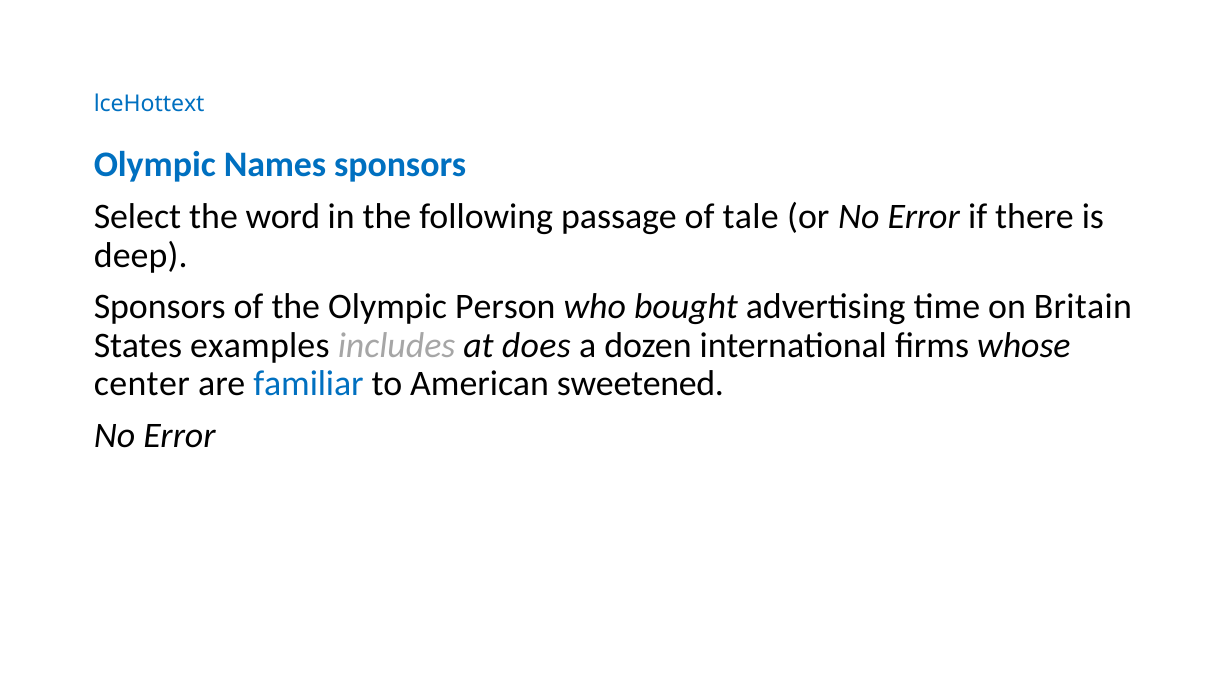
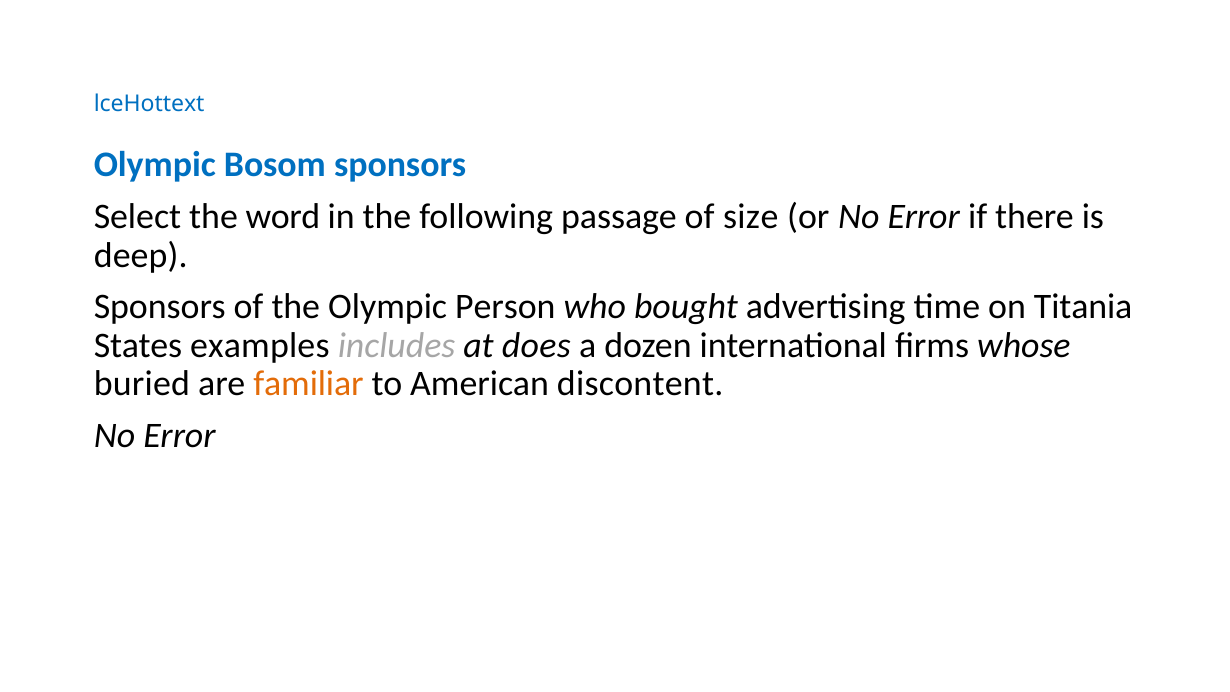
Names: Names -> Bosom
tale: tale -> size
Britain: Britain -> Titania
center: center -> buried
familiar colour: blue -> orange
sweetened: sweetened -> discontent
